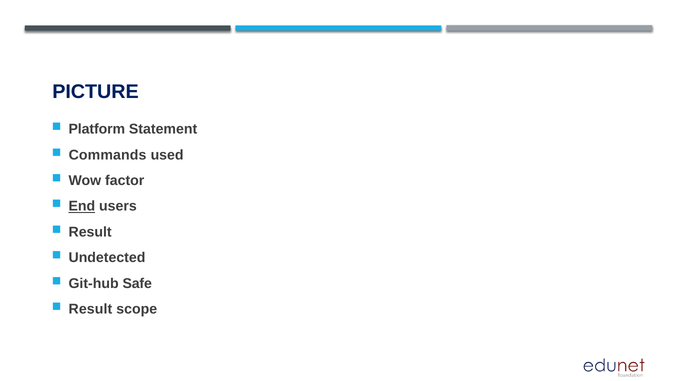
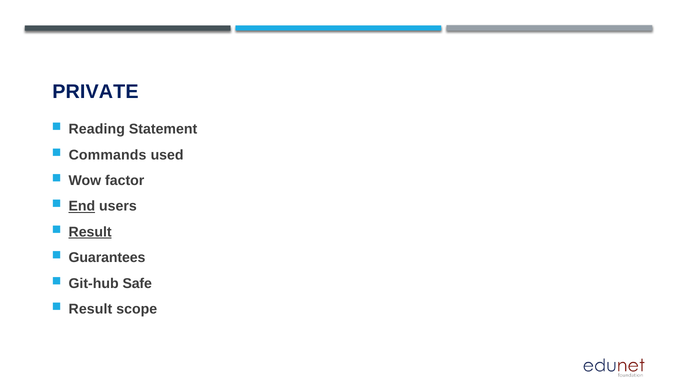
PICTURE: PICTURE -> PRIVATE
Platform: Platform -> Reading
Result at (90, 232) underline: none -> present
Undetected: Undetected -> Guarantees
